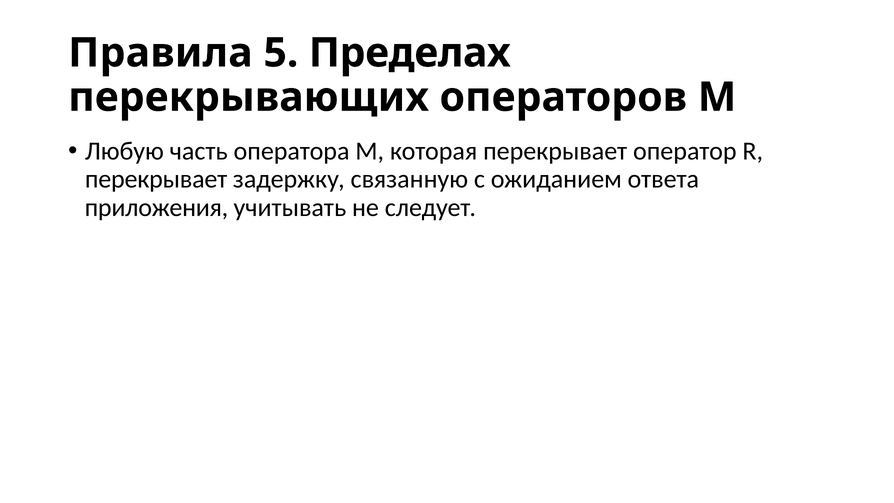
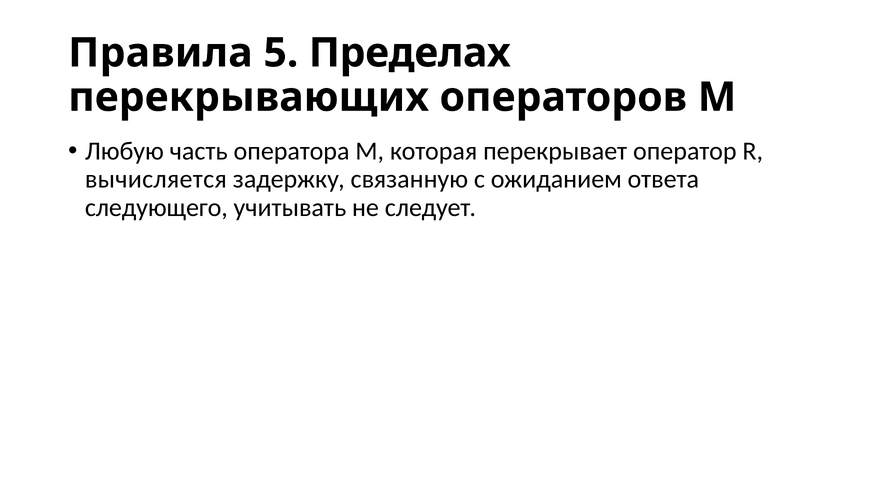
перекрывает at (156, 179): перекрывает -> вычисляется
приложения: приложения -> следующего
